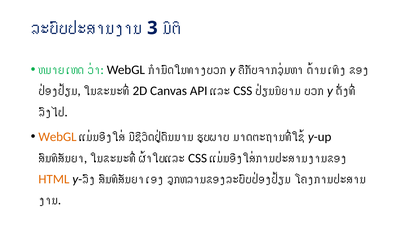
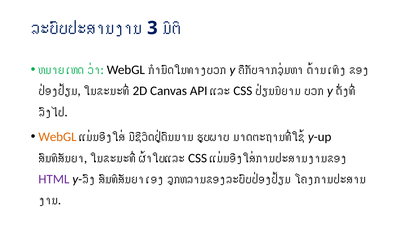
HTML colour: orange -> purple
